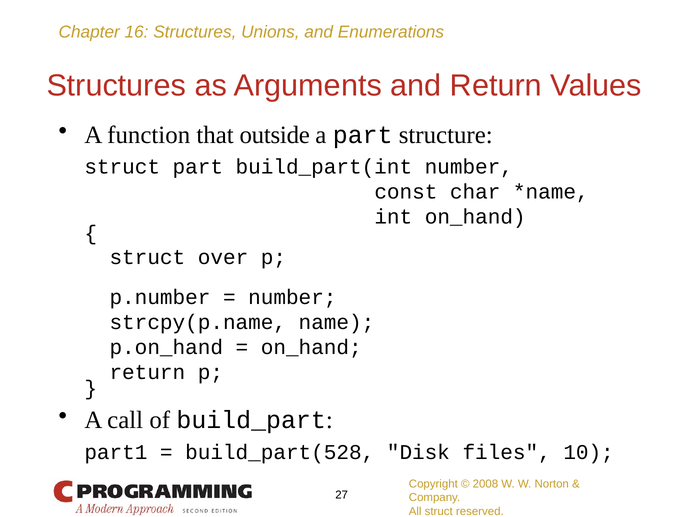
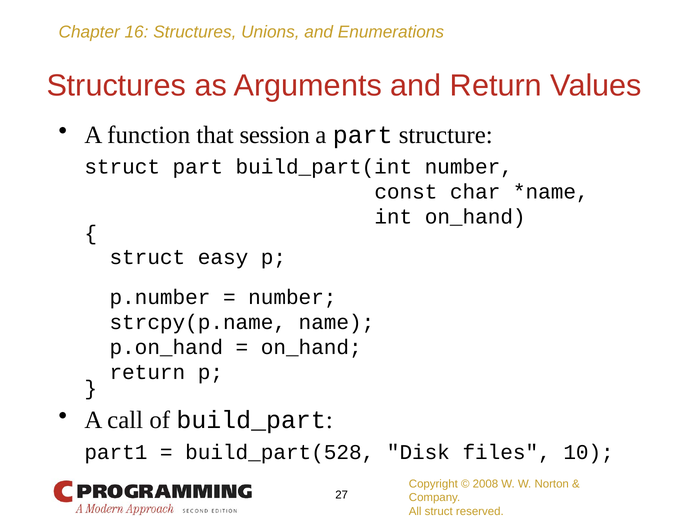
outside: outside -> session
over: over -> easy
